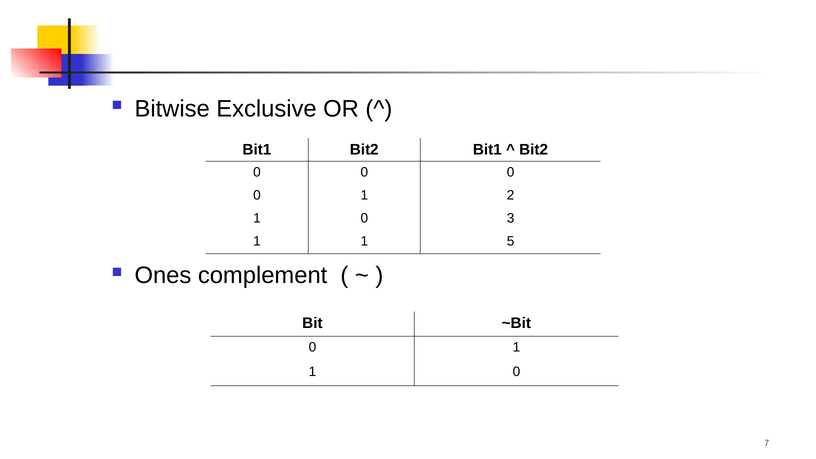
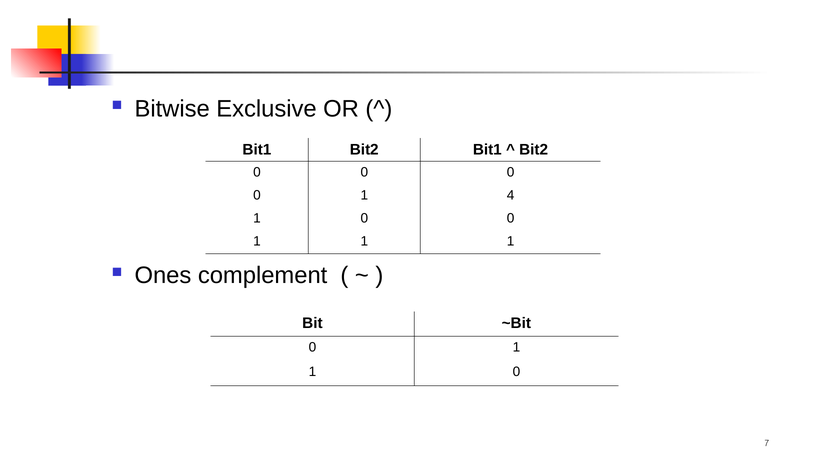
2: 2 -> 4
1 0 3: 3 -> 0
1 1 5: 5 -> 1
